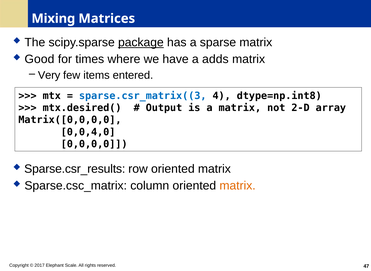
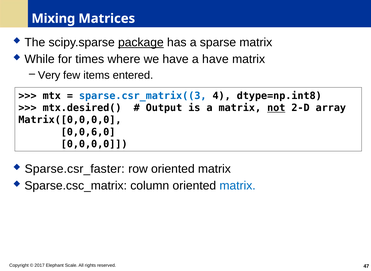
Good: Good -> While
a adds: adds -> have
not underline: none -> present
0,0,4,0: 0,0,4,0 -> 0,0,6,0
Sparse.csr_results: Sparse.csr_results -> Sparse.csr_faster
matrix at (238, 186) colour: orange -> blue
